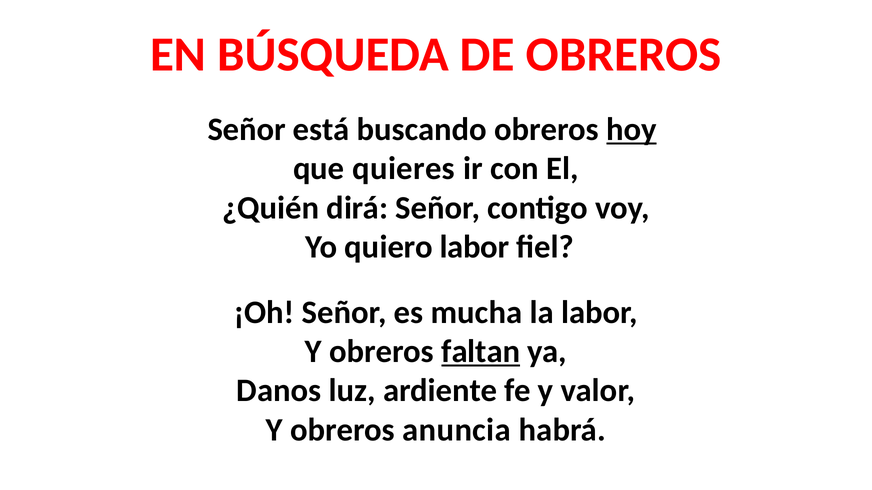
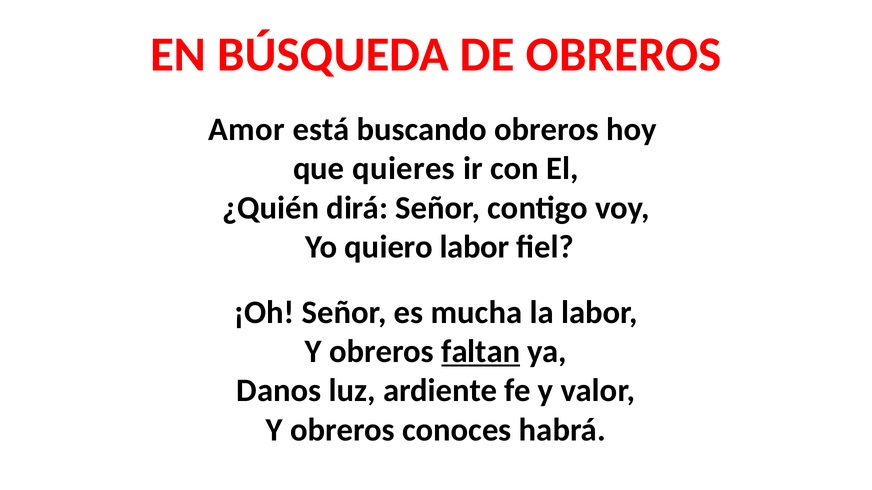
Señor at (247, 129): Señor -> Amor
hoy underline: present -> none
anuncia: anuncia -> conoces
